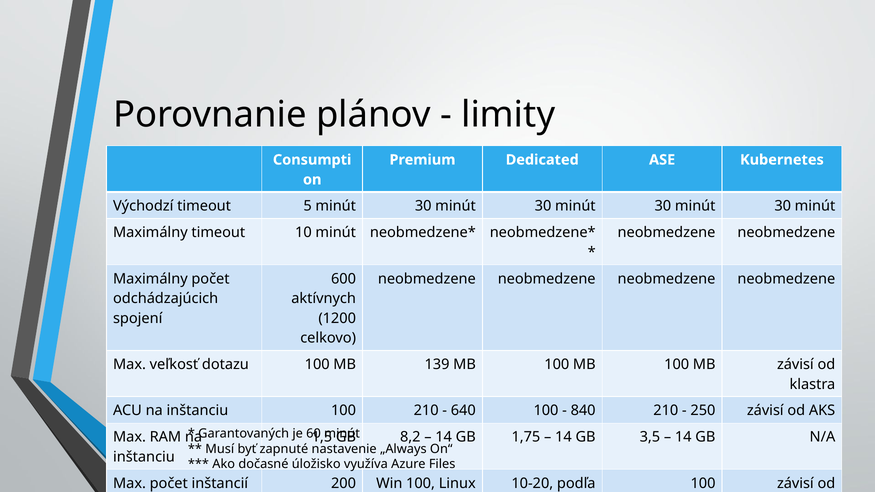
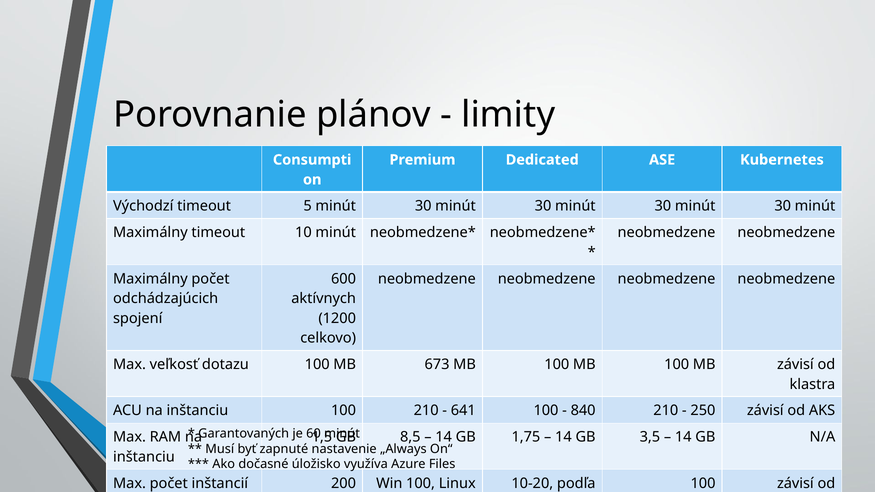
139: 139 -> 673
640: 640 -> 641
8,2: 8,2 -> 8,5
